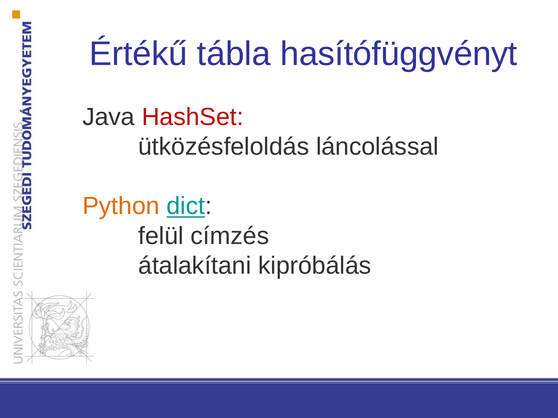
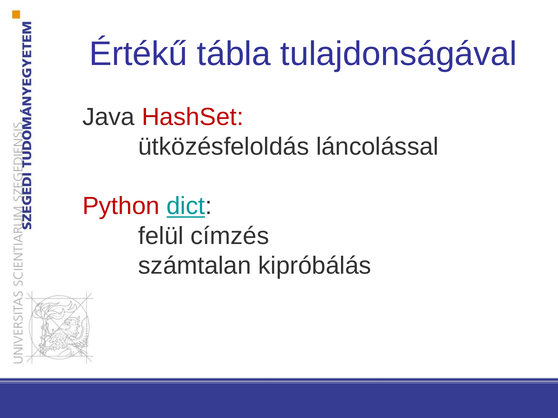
hasítófüggvényt: hasítófüggvényt -> tulajdonságával
Python colour: orange -> red
átalakítani: átalakítani -> számtalan
